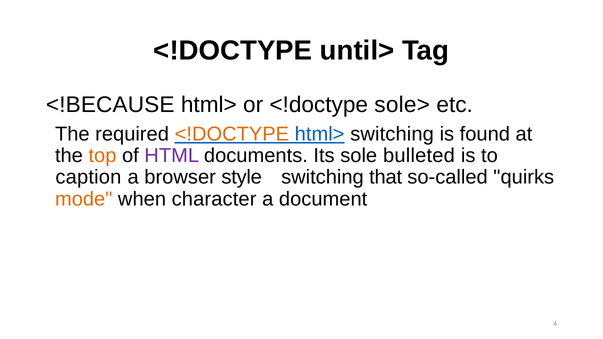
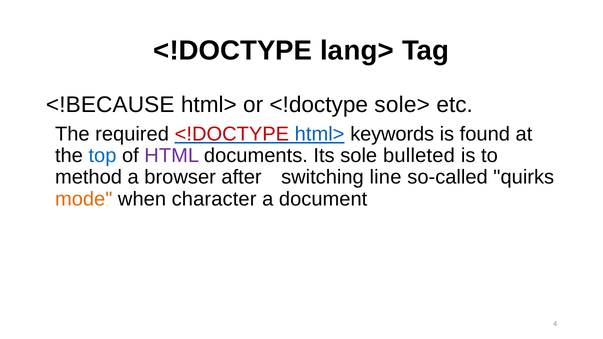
until>: until> -> lang>
<!DOCTYPE at (232, 134) colour: orange -> red
html> switching: switching -> keywords
top colour: orange -> blue
caption: caption -> method
style: style -> after
that: that -> line
